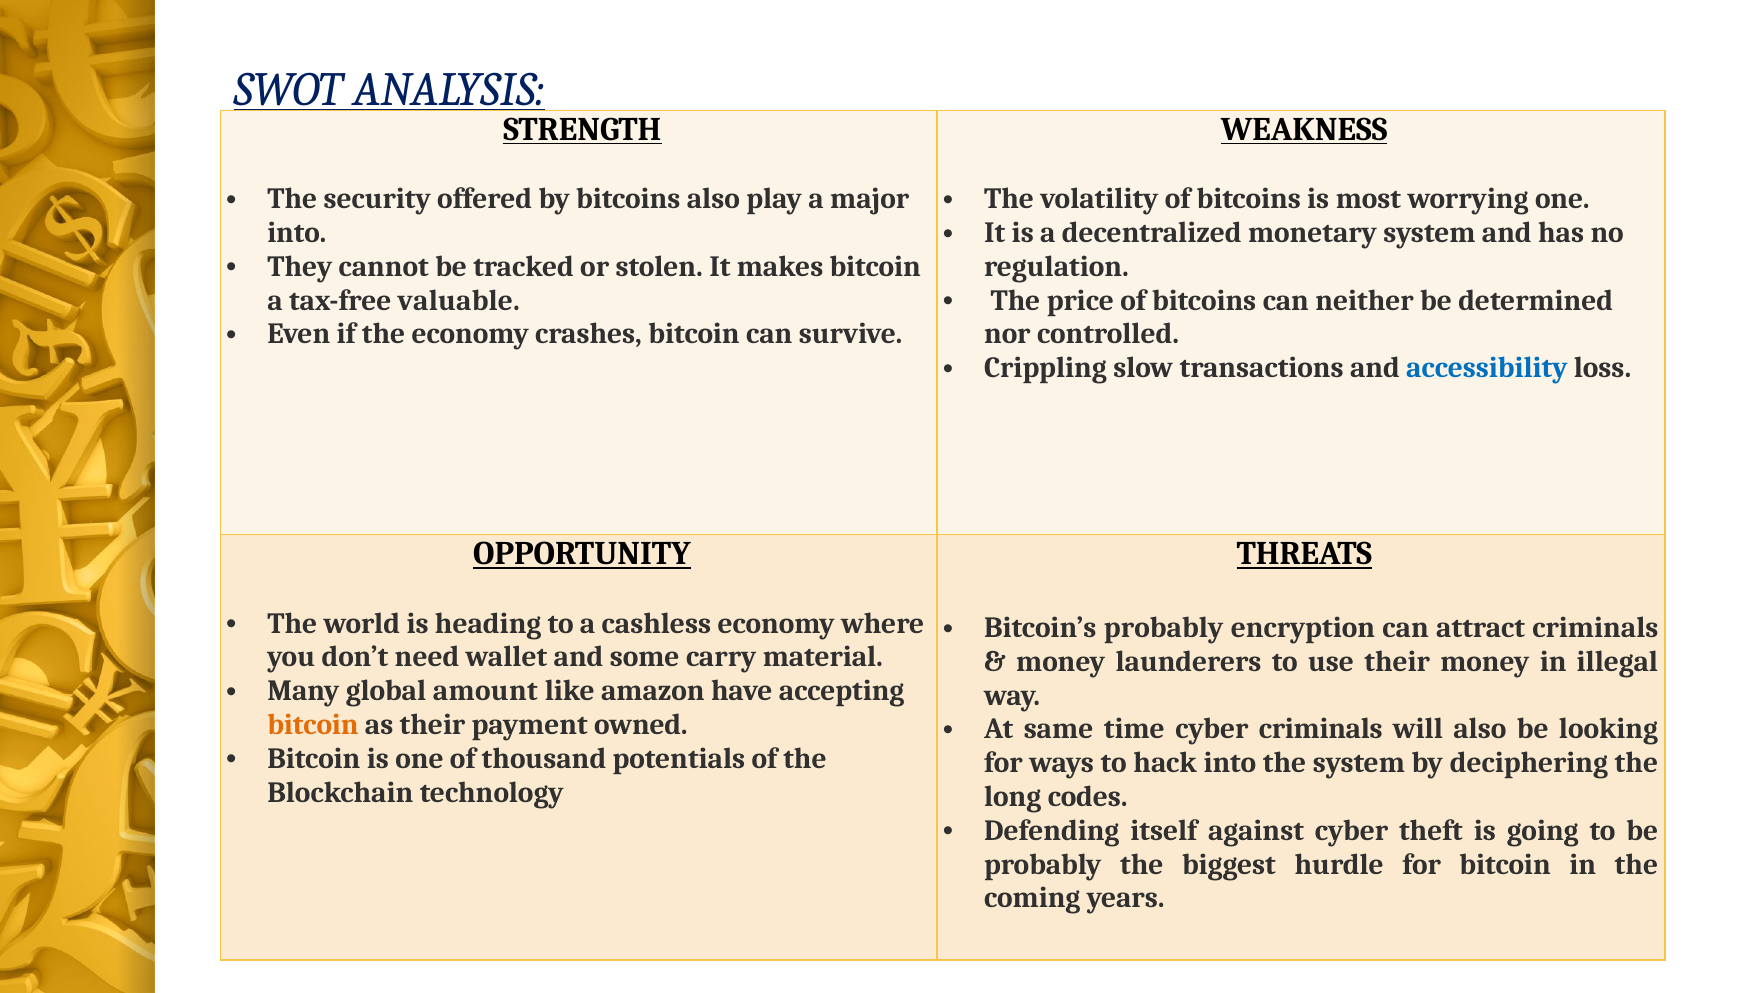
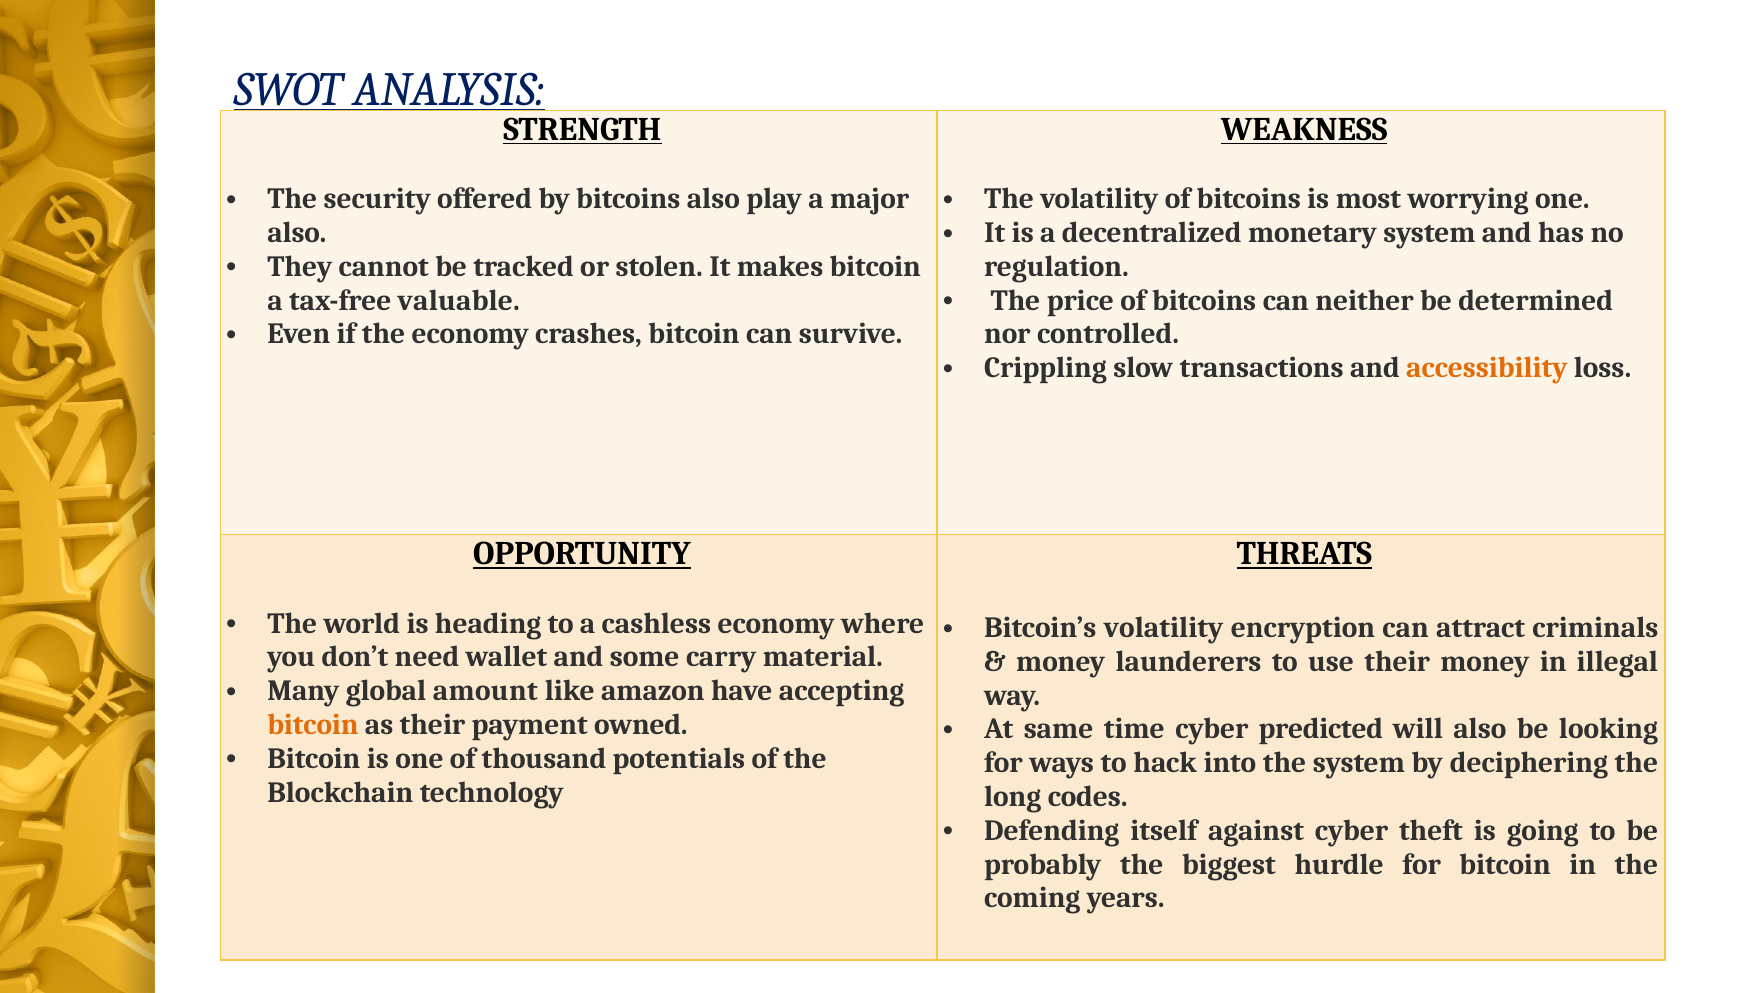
into at (297, 233): into -> also
accessibility colour: blue -> orange
Bitcoin’s probably: probably -> volatility
cyber criminals: criminals -> predicted
